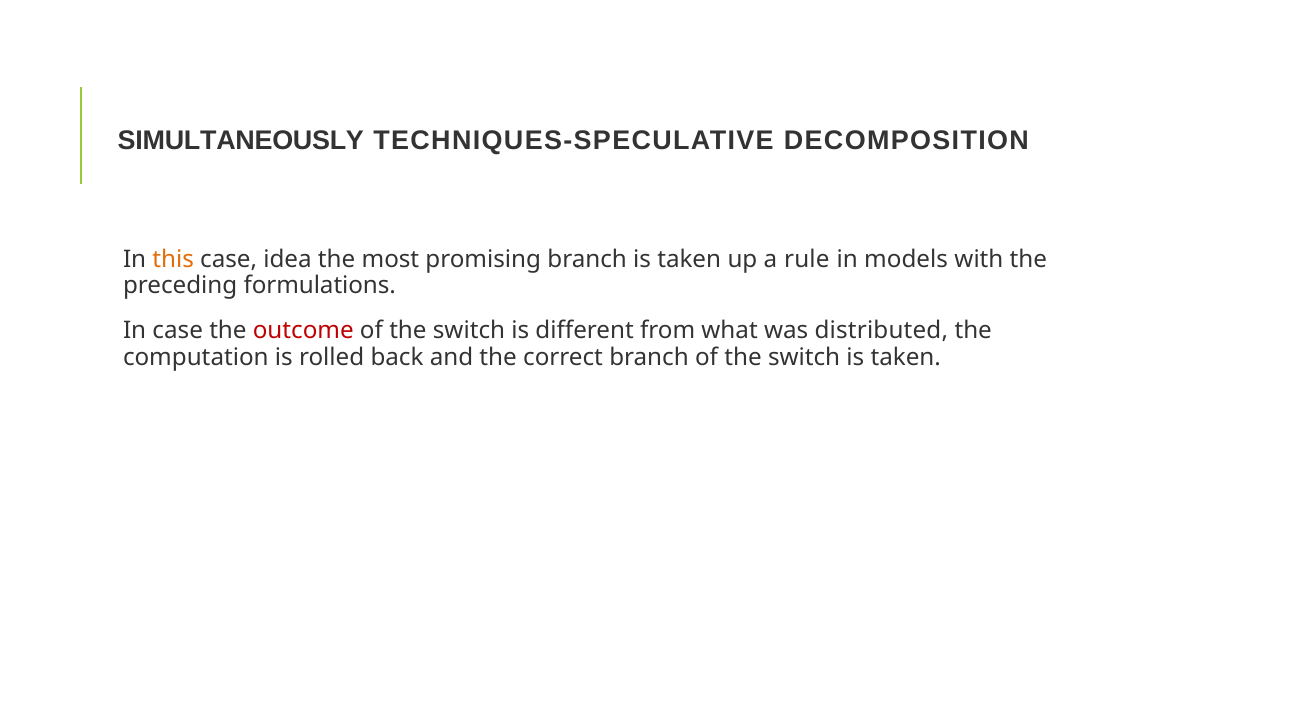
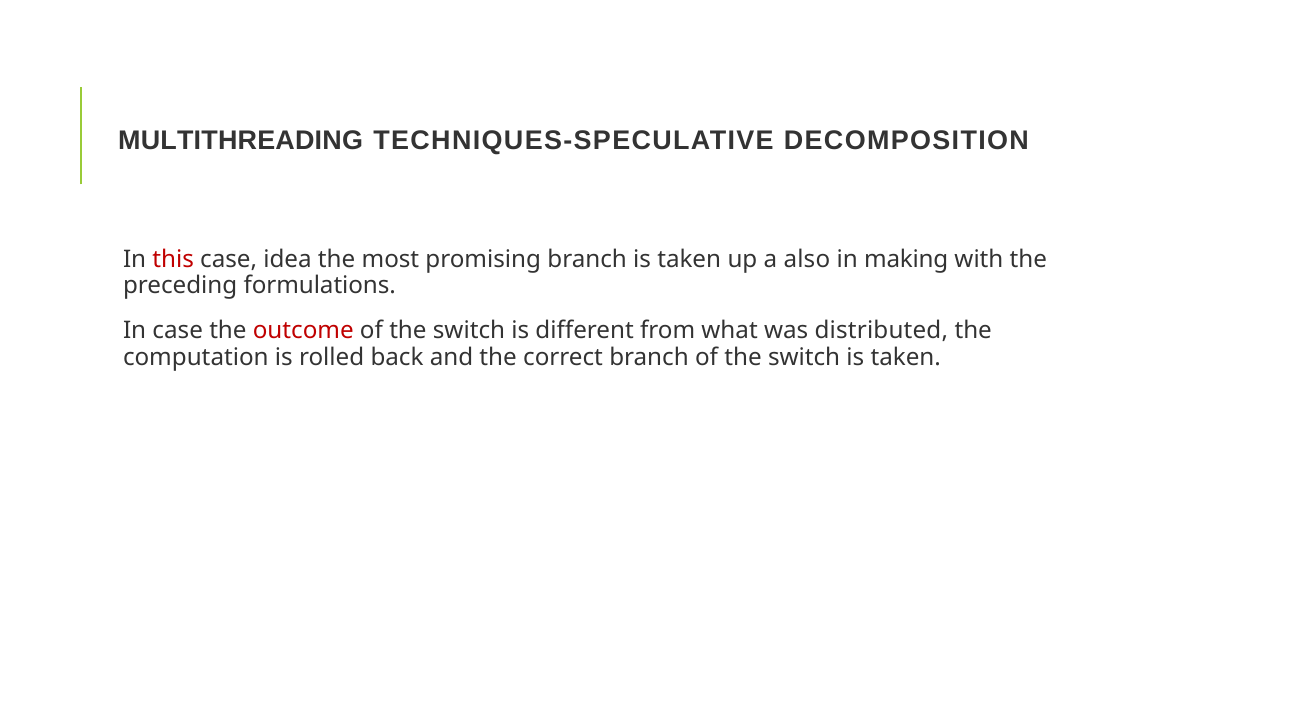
SIMULTANEOUSLY: SIMULTANEOUSLY -> MULTITHREADING
this colour: orange -> red
rule: rule -> also
models: models -> making
